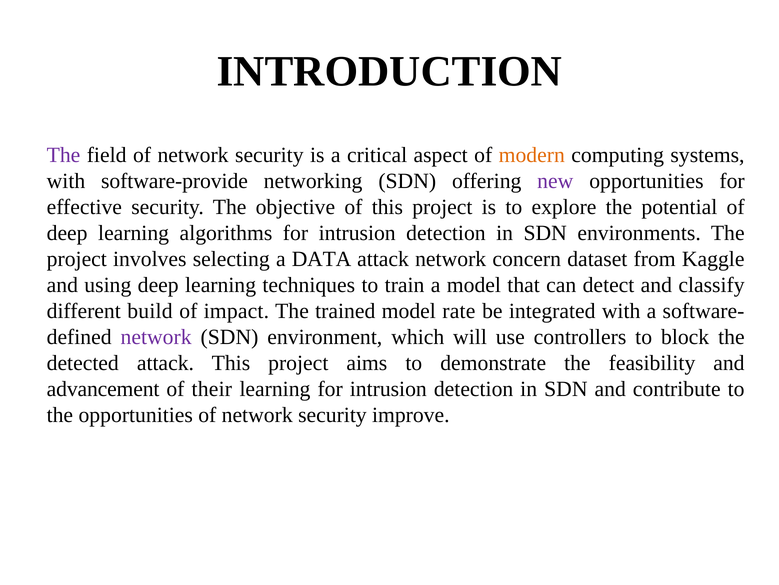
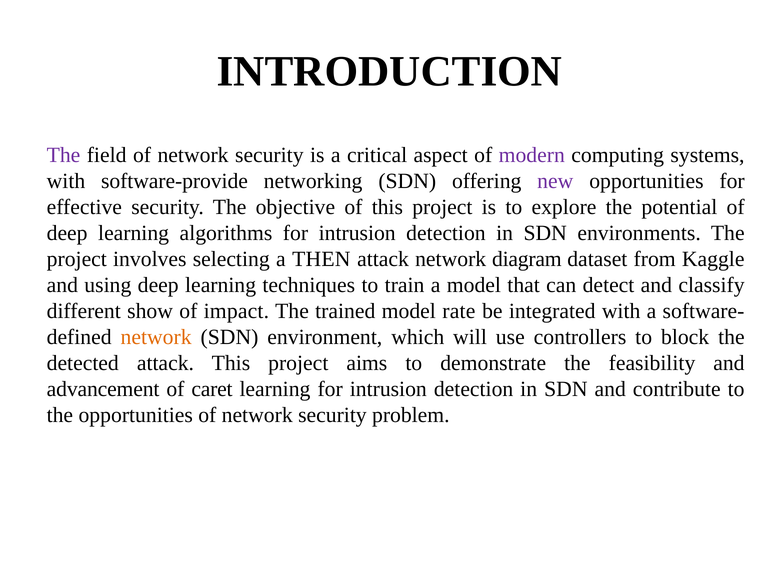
modern colour: orange -> purple
DATA: DATA -> THEN
concern: concern -> diagram
build: build -> show
network at (156, 337) colour: purple -> orange
their: their -> caret
improve: improve -> problem
